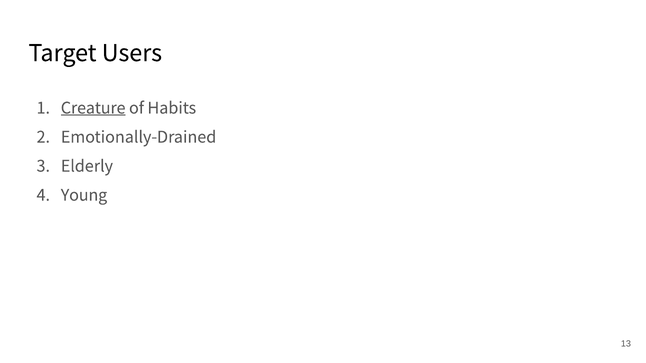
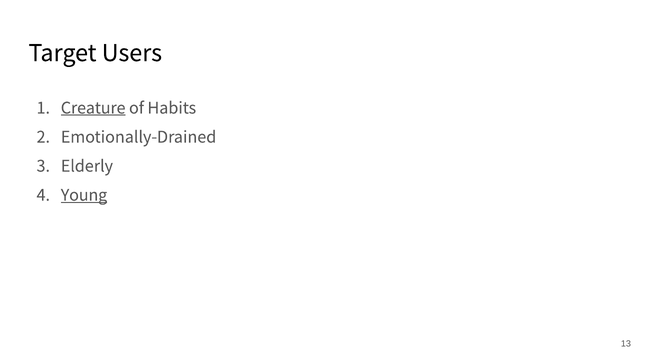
Young underline: none -> present
